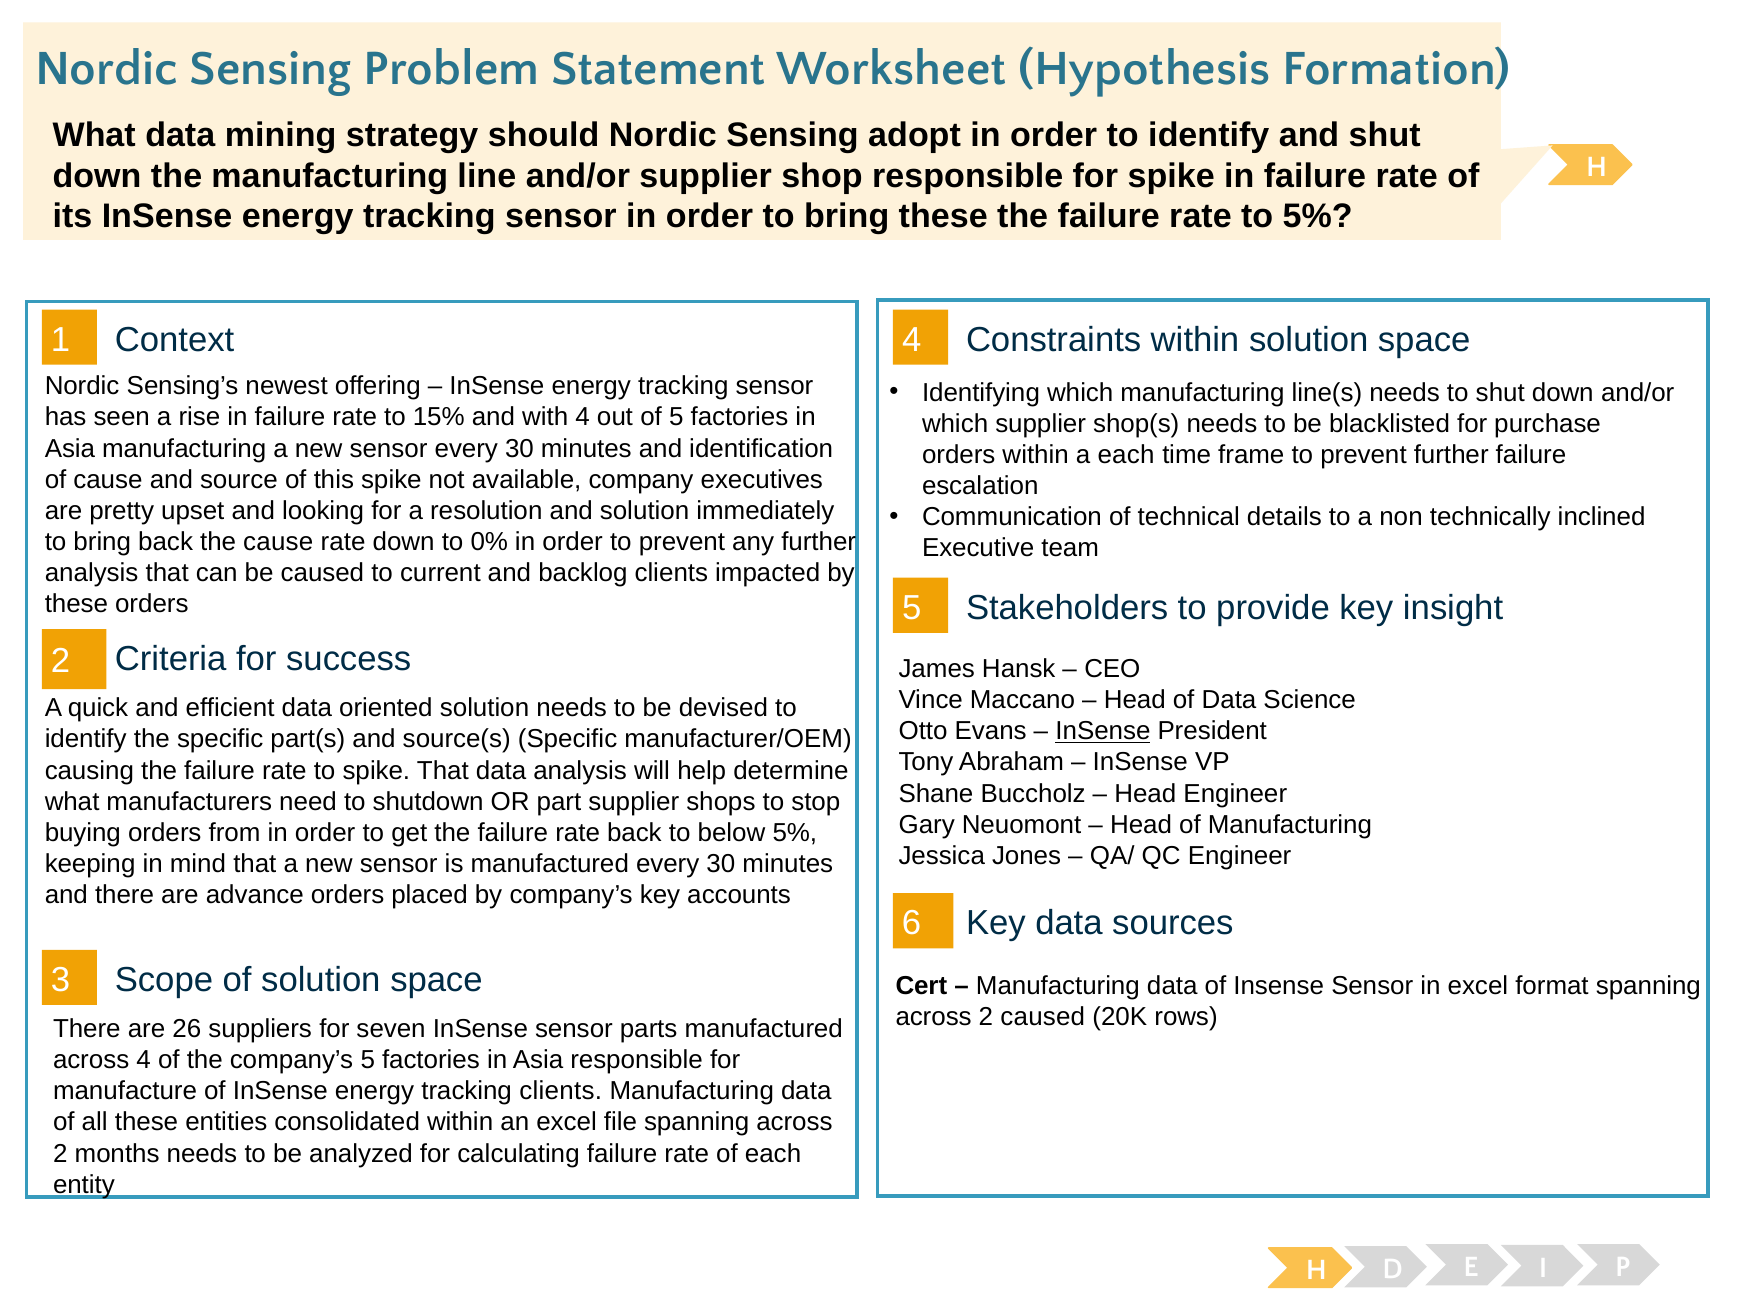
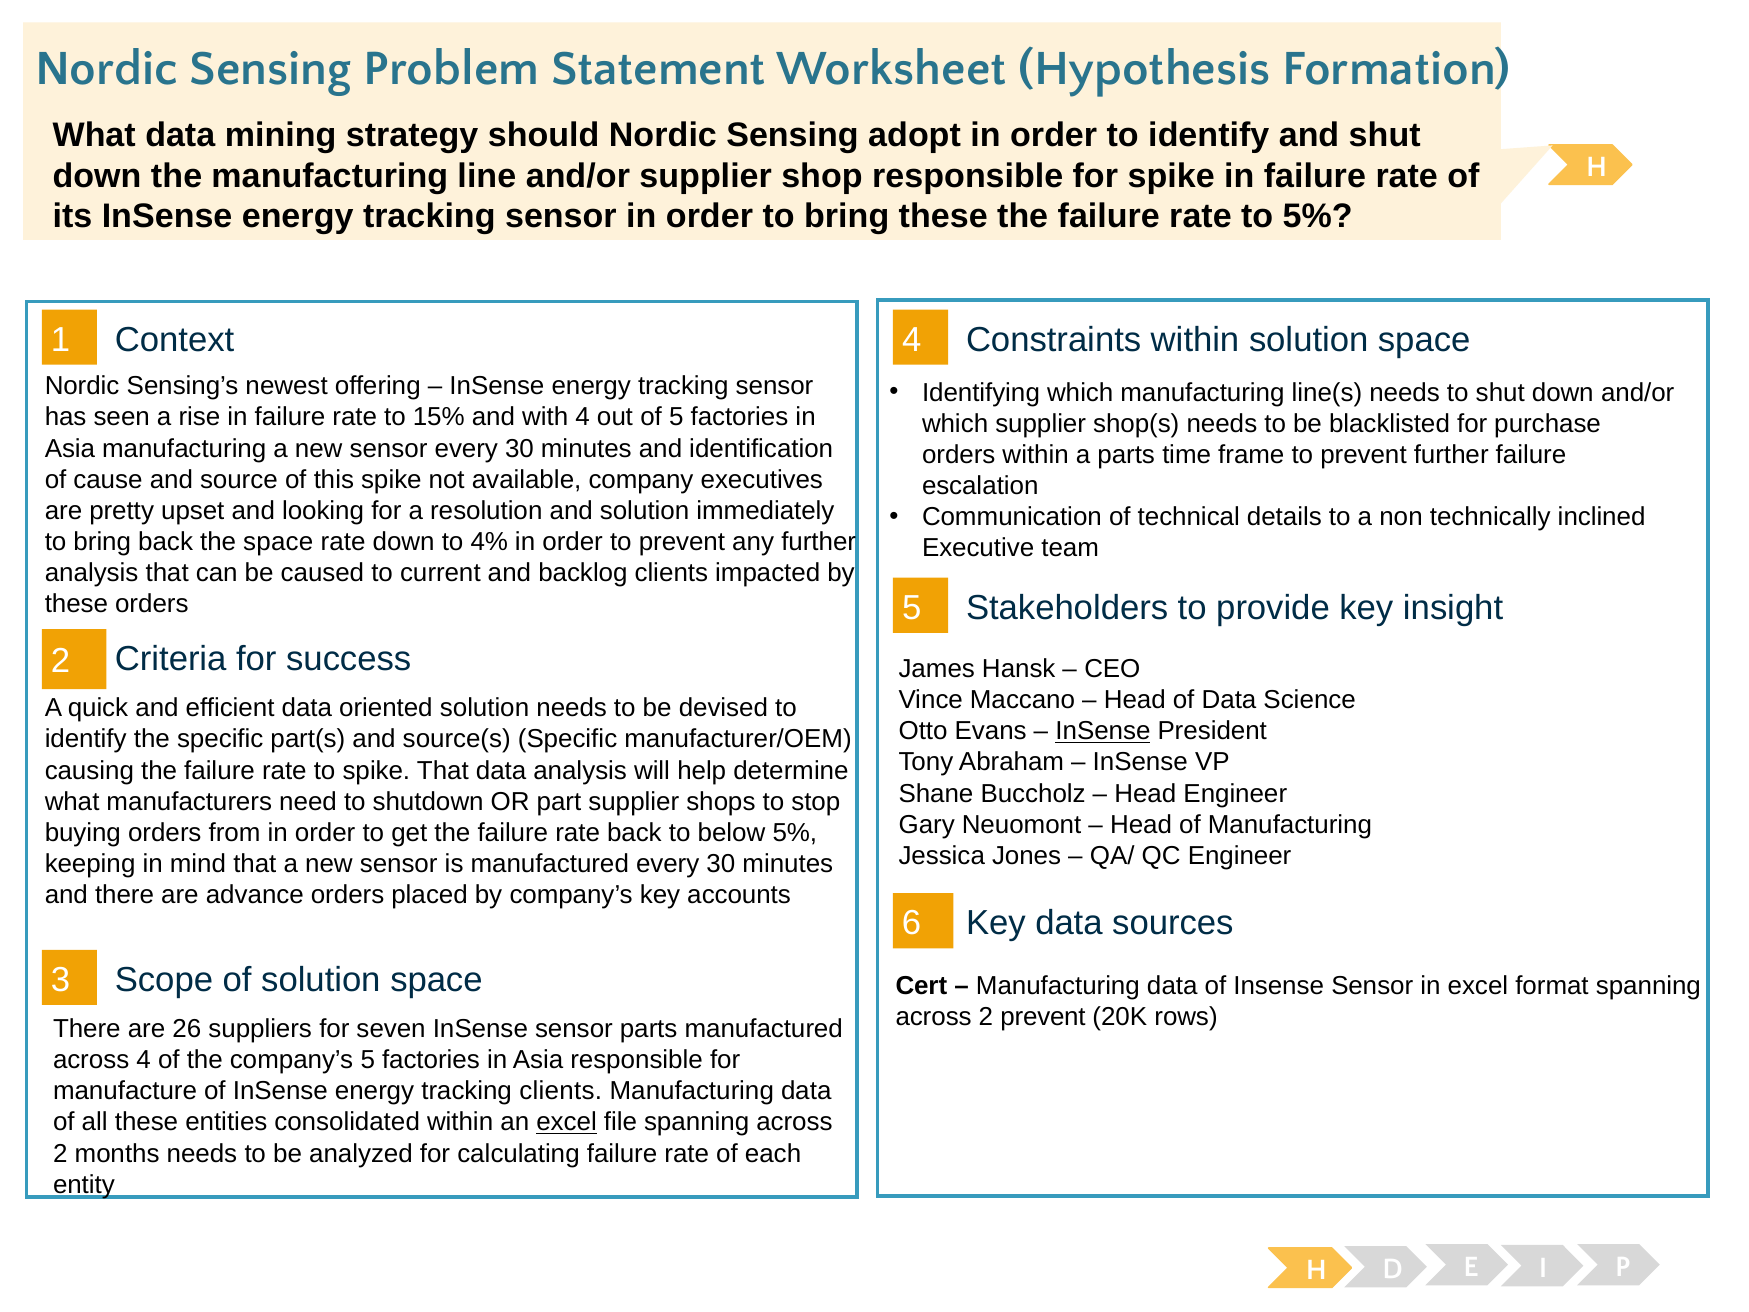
a each: each -> parts
the cause: cause -> space
0%: 0% -> 4%
2 caused: caused -> prevent
excel at (567, 1122) underline: none -> present
